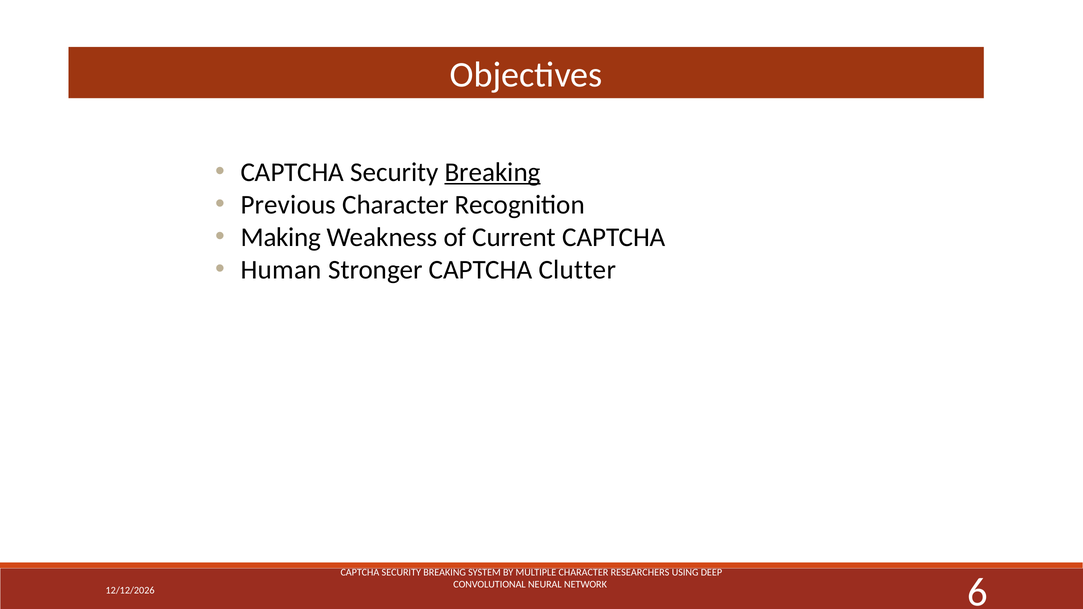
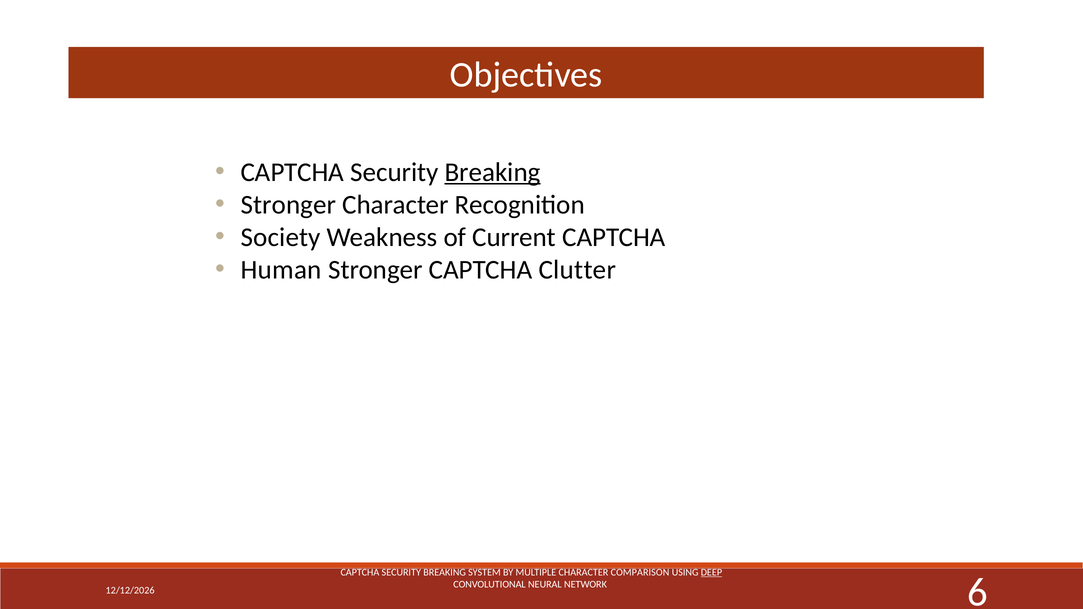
Previous at (288, 205): Previous -> Stronger
Making: Making -> Society
RESEARCHERS: RESEARCHERS -> COMPARISON
DEEP underline: none -> present
